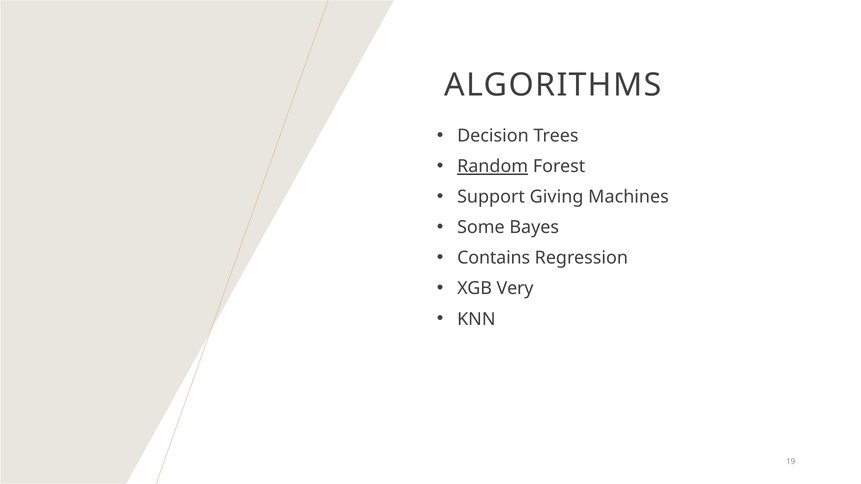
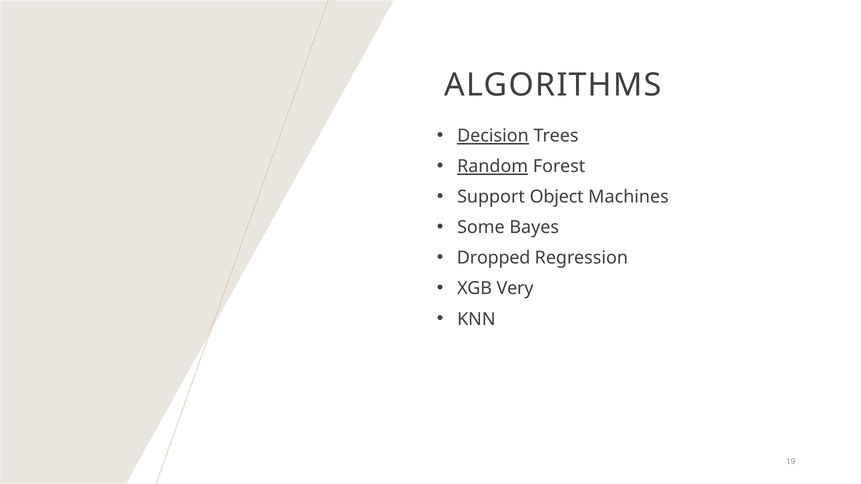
Decision underline: none -> present
Giving: Giving -> Object
Contains: Contains -> Dropped
